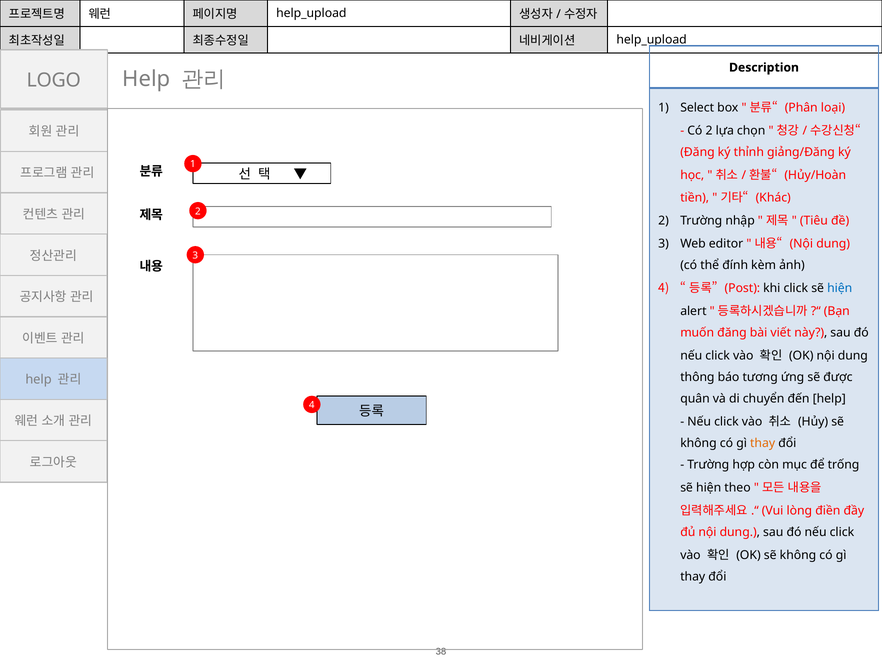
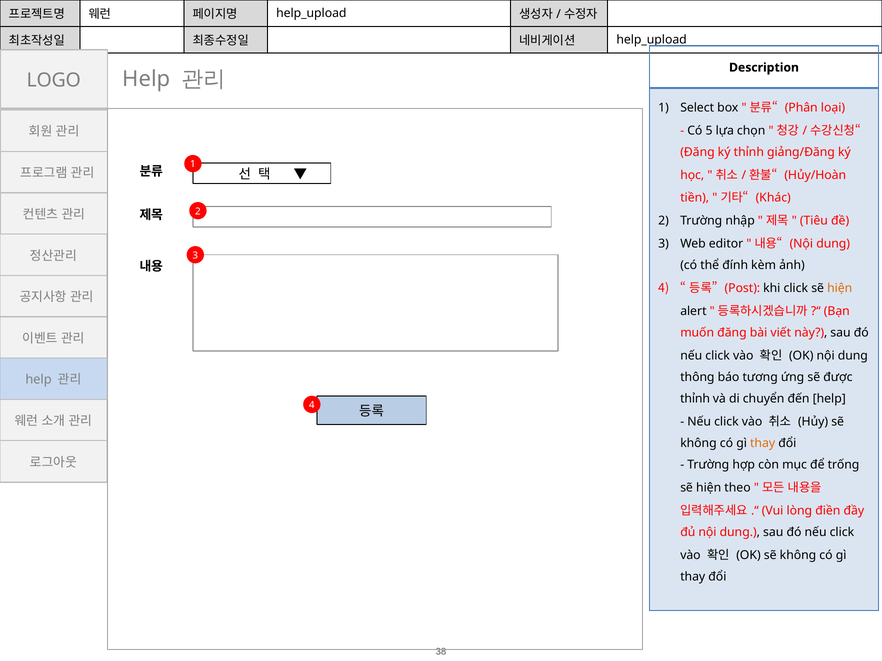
Có 2: 2 -> 5
hiện at (840, 288) colour: blue -> orange
quân at (695, 399): quân -> thỉnh
